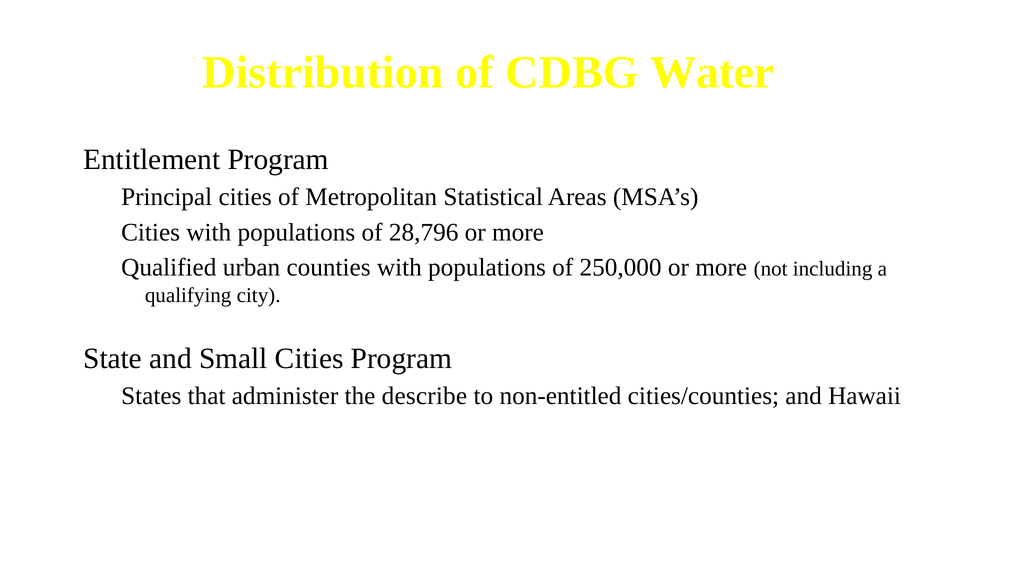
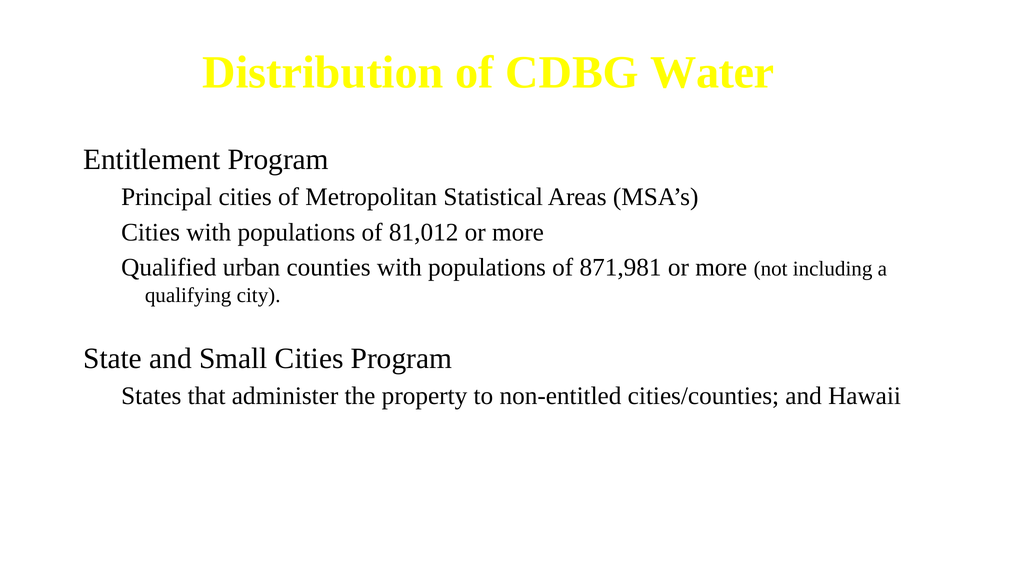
28,796: 28,796 -> 81,012
250,000: 250,000 -> 871,981
describe: describe -> property
